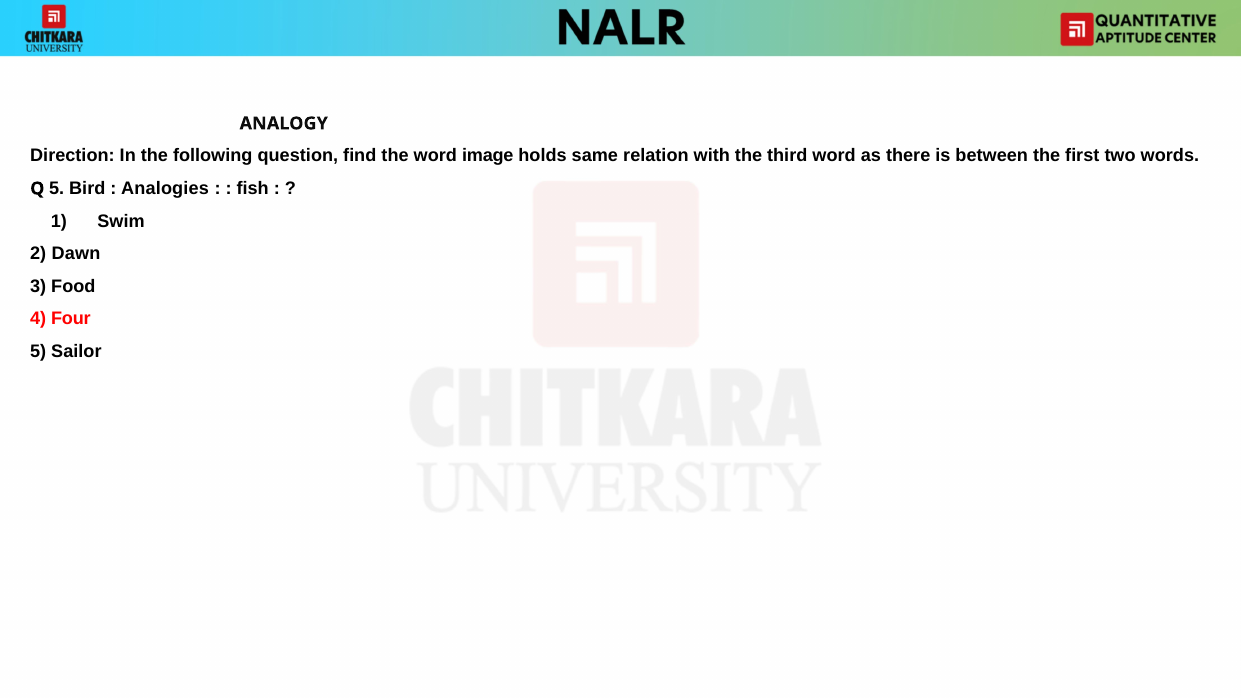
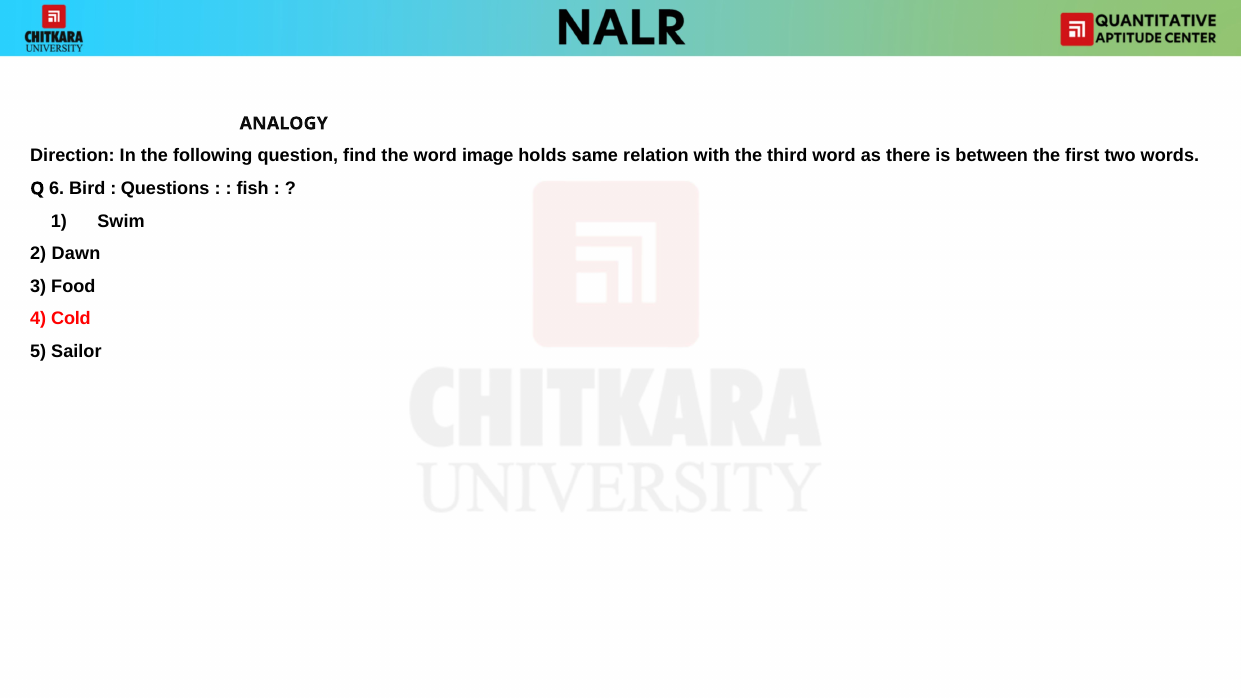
Q 5: 5 -> 6
Analogies: Analogies -> Questions
Four: Four -> Cold
